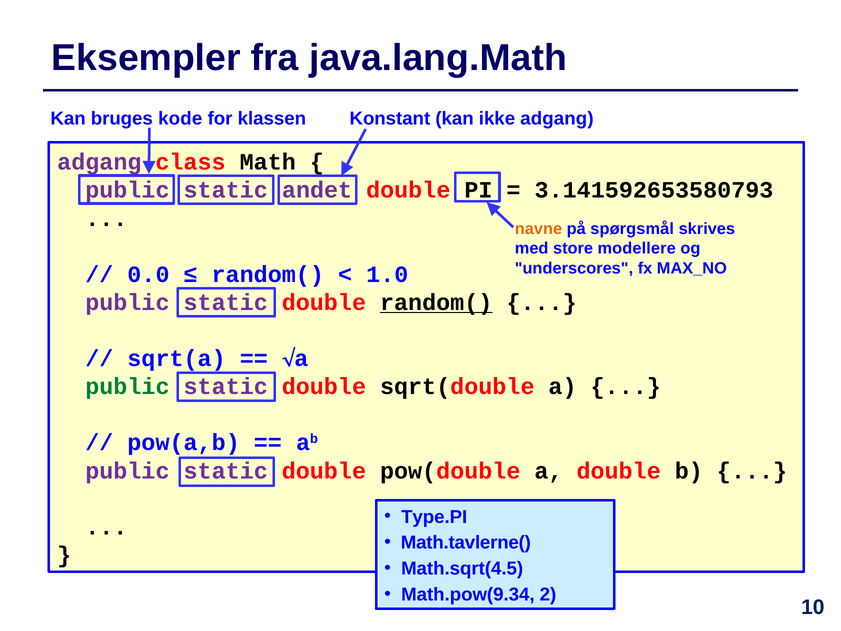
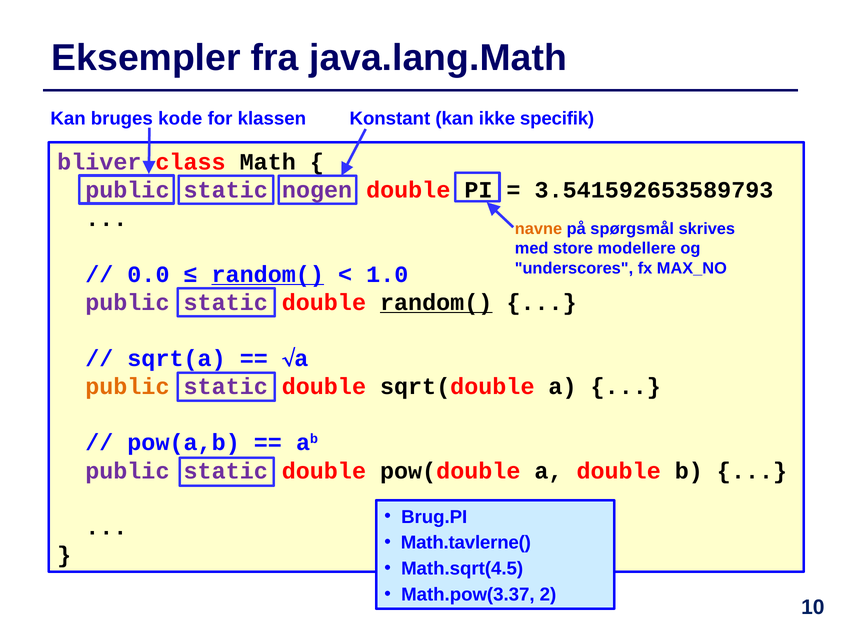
ikke adgang: adgang -> specifik
adgang at (99, 162): adgang -> bliver
andet: andet -> nogen
3.141592653580793: 3.141592653580793 -> 3.541592653589793
random( at (268, 274) underline: none -> present
public at (127, 386) colour: green -> orange
Type.PI: Type.PI -> Brug.PI
Math.pow(9.34: Math.pow(9.34 -> Math.pow(3.37
